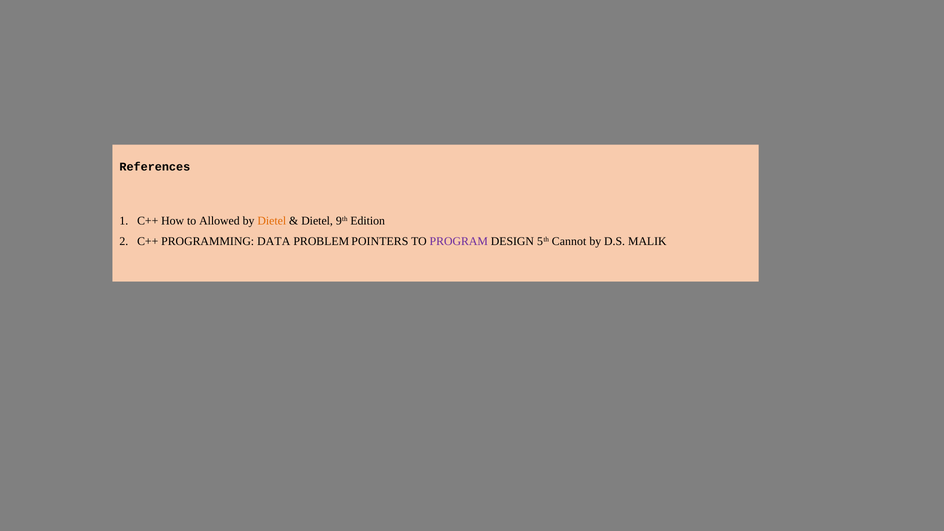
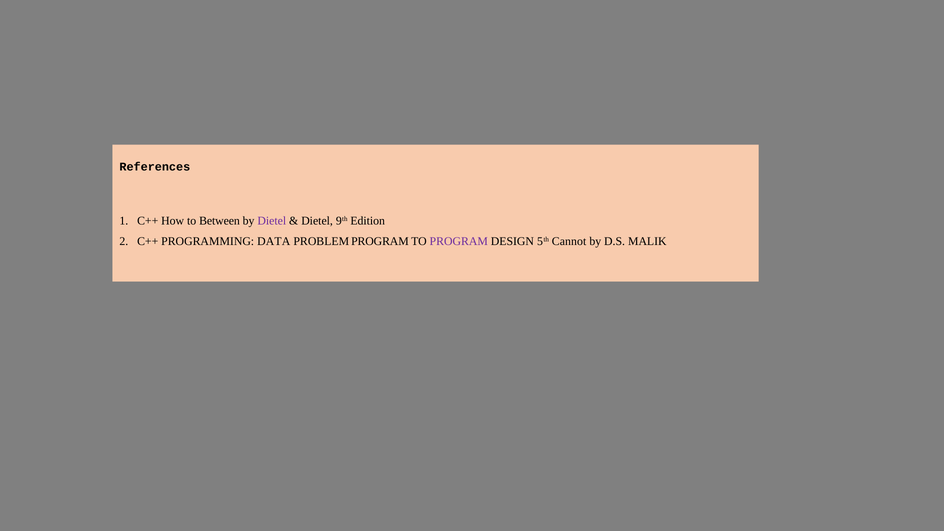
Allowed: Allowed -> Between
Dietel at (272, 221) colour: orange -> purple
PROBLEM POINTERS: POINTERS -> PROGRAM
